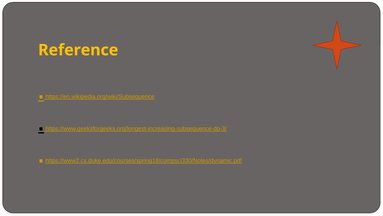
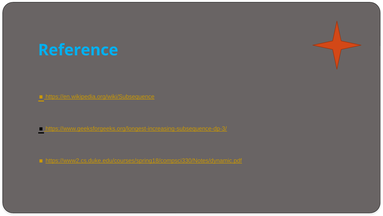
Reference colour: yellow -> light blue
